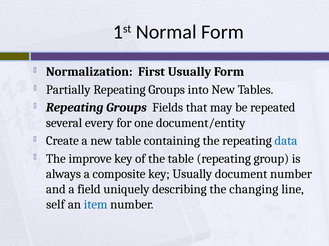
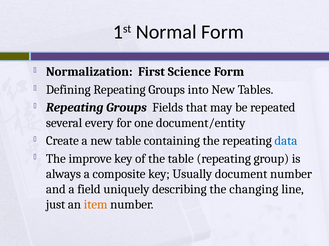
First Usually: Usually -> Science
Partially: Partially -> Defining
self: self -> just
item colour: blue -> orange
